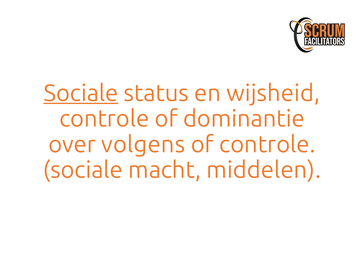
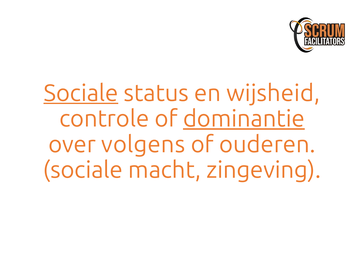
dominantie underline: none -> present
of controle: controle -> ouderen
middelen: middelen -> zingeving
